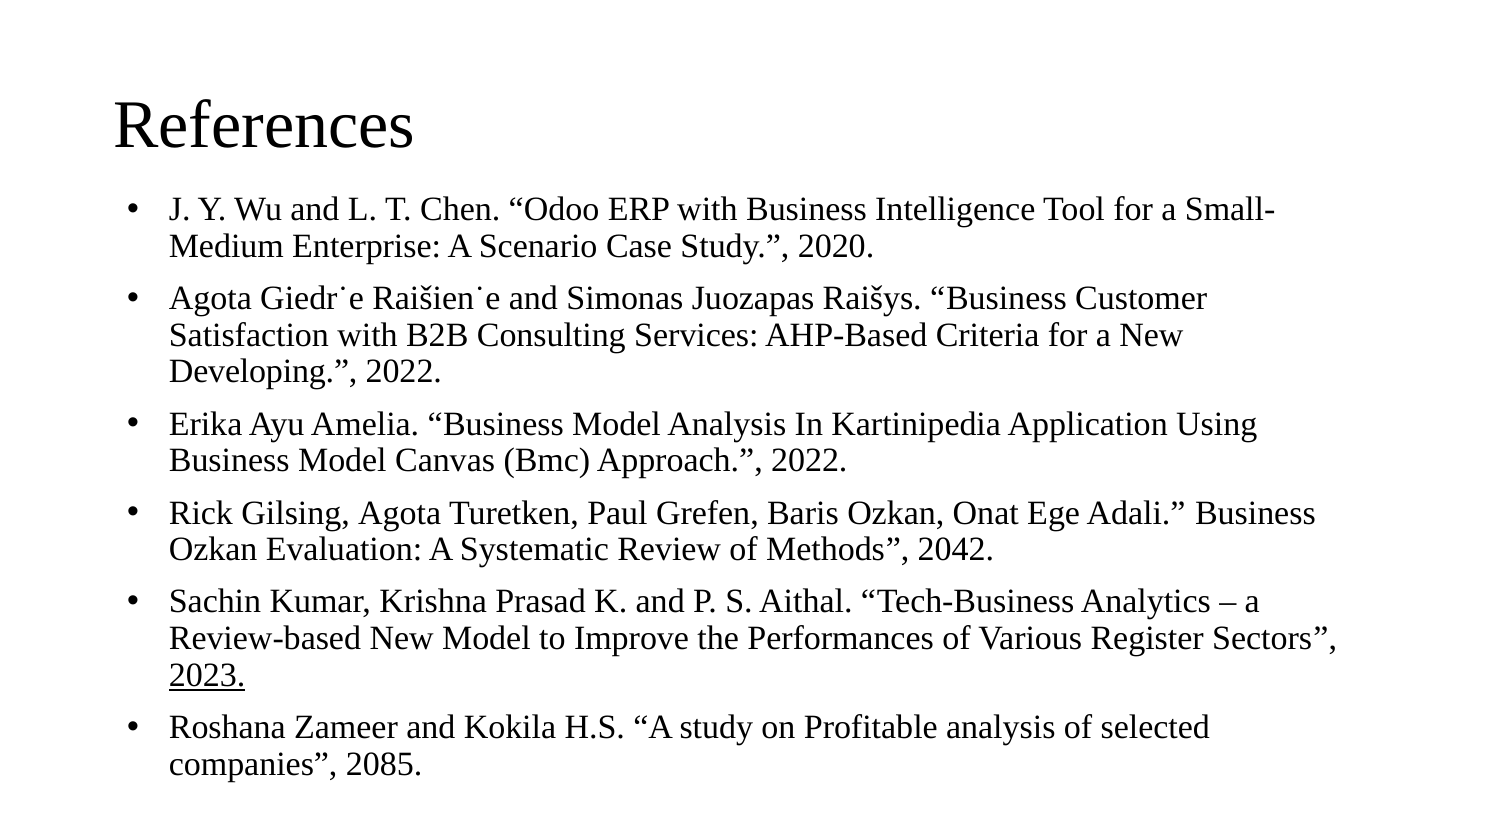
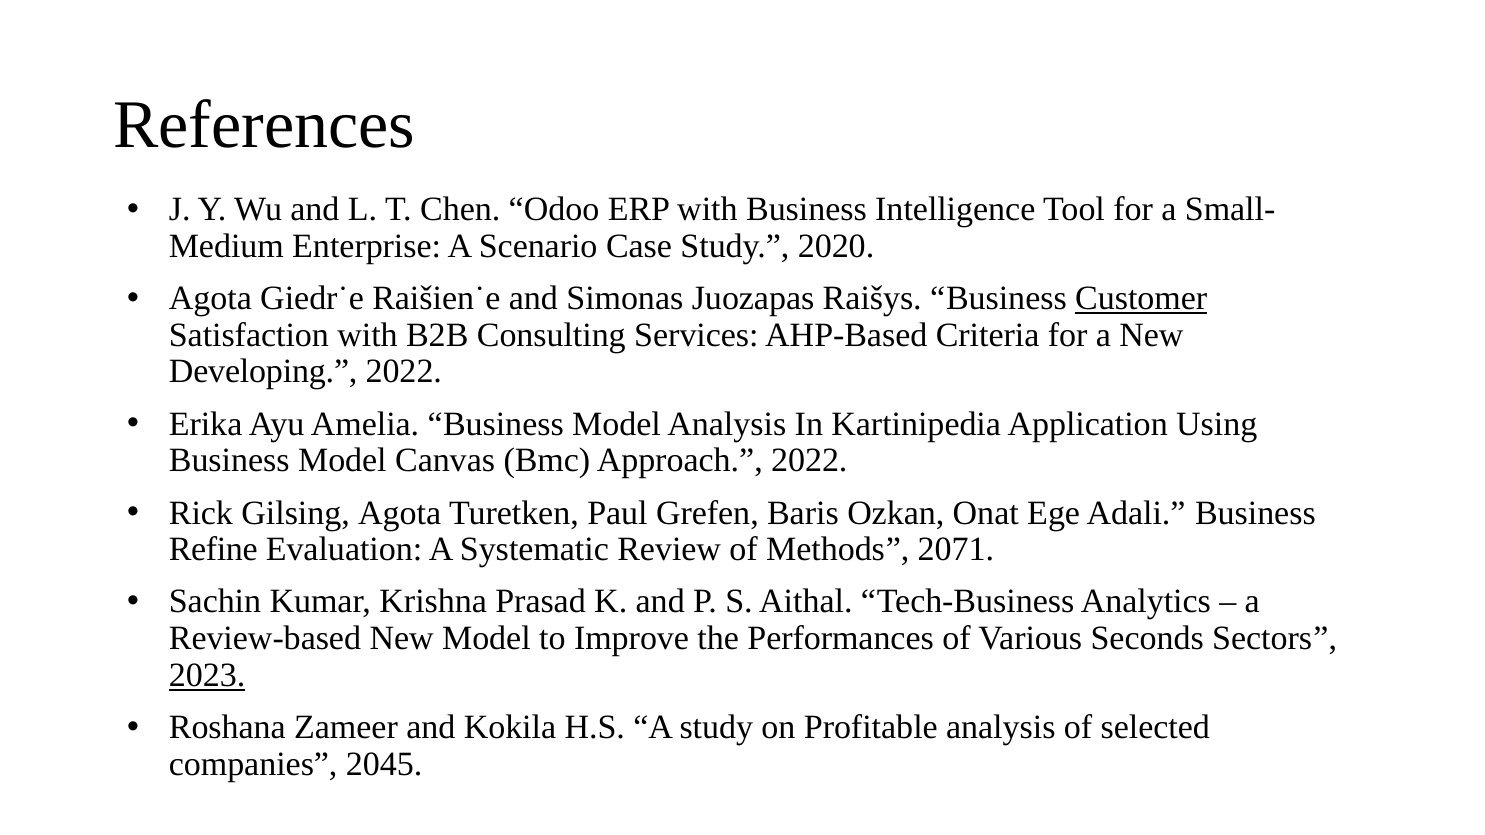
Customer underline: none -> present
Ozkan at (213, 550): Ozkan -> Refine
2042: 2042 -> 2071
Register: Register -> Seconds
2085: 2085 -> 2045
